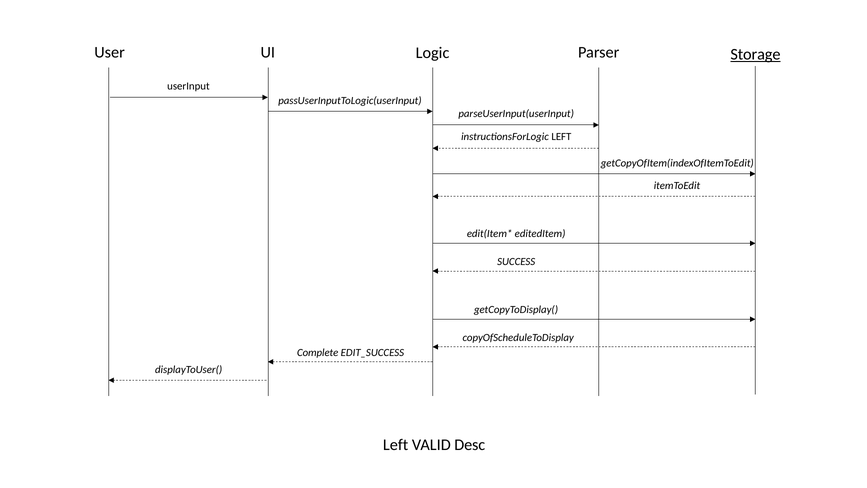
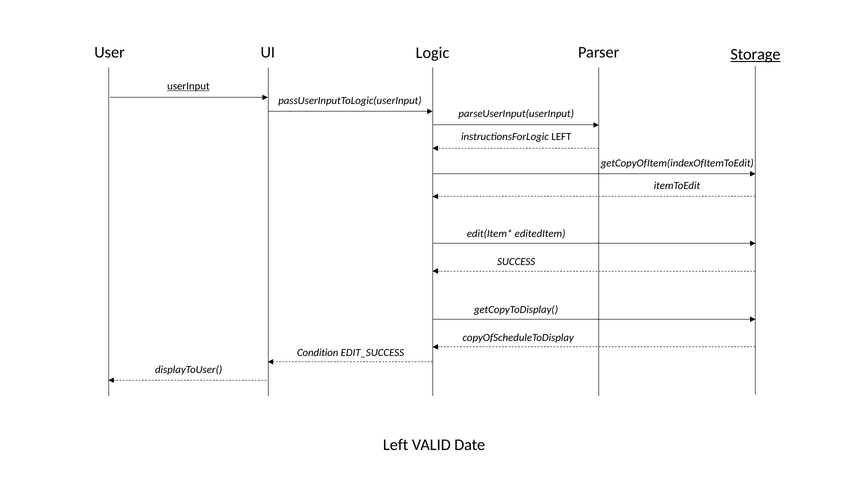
userInput underline: none -> present
Complete: Complete -> Condition
Desc: Desc -> Date
